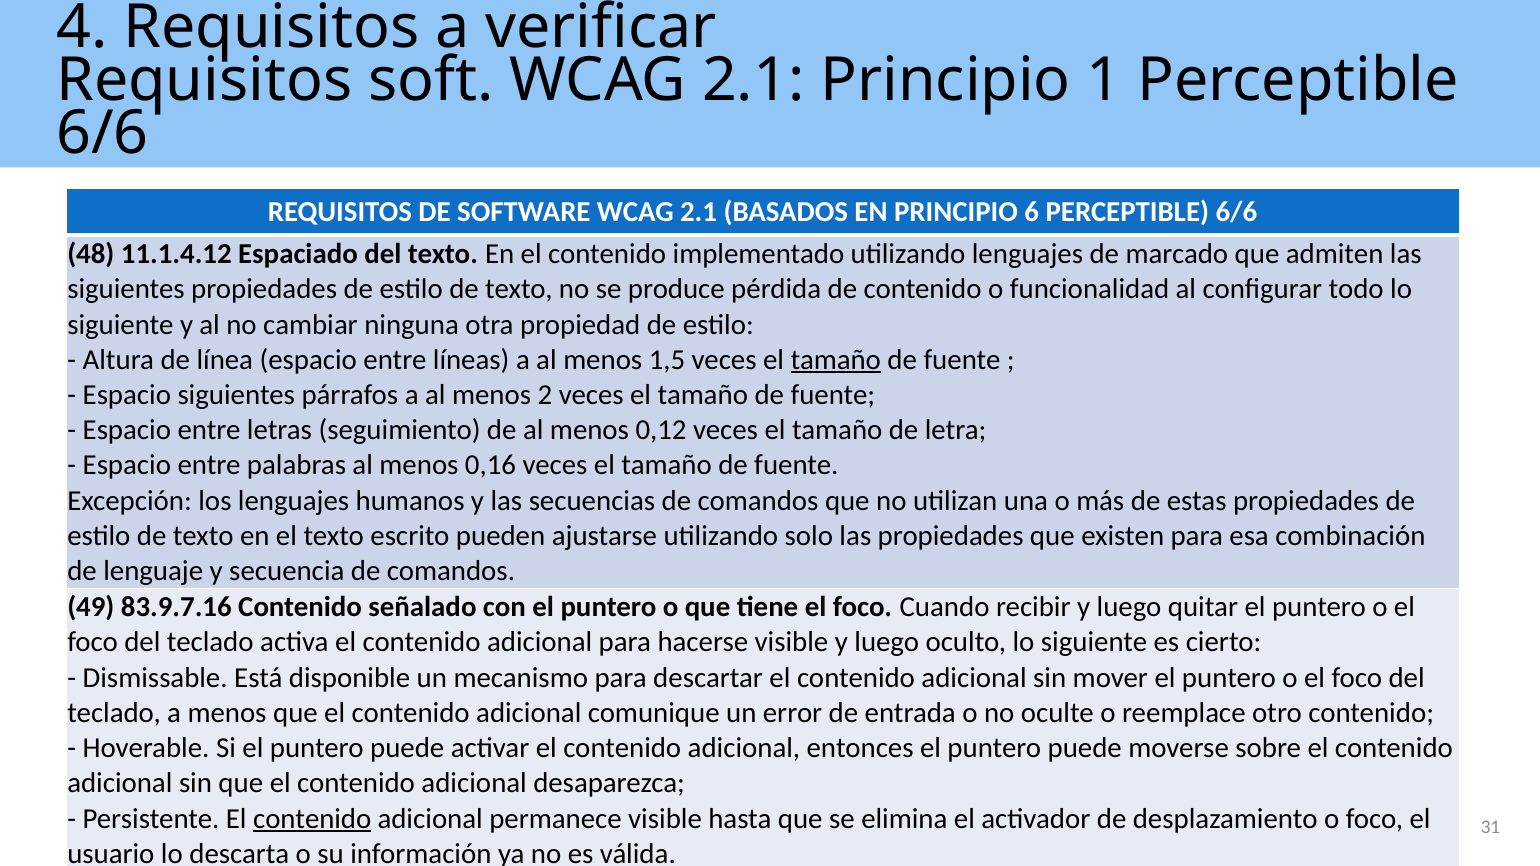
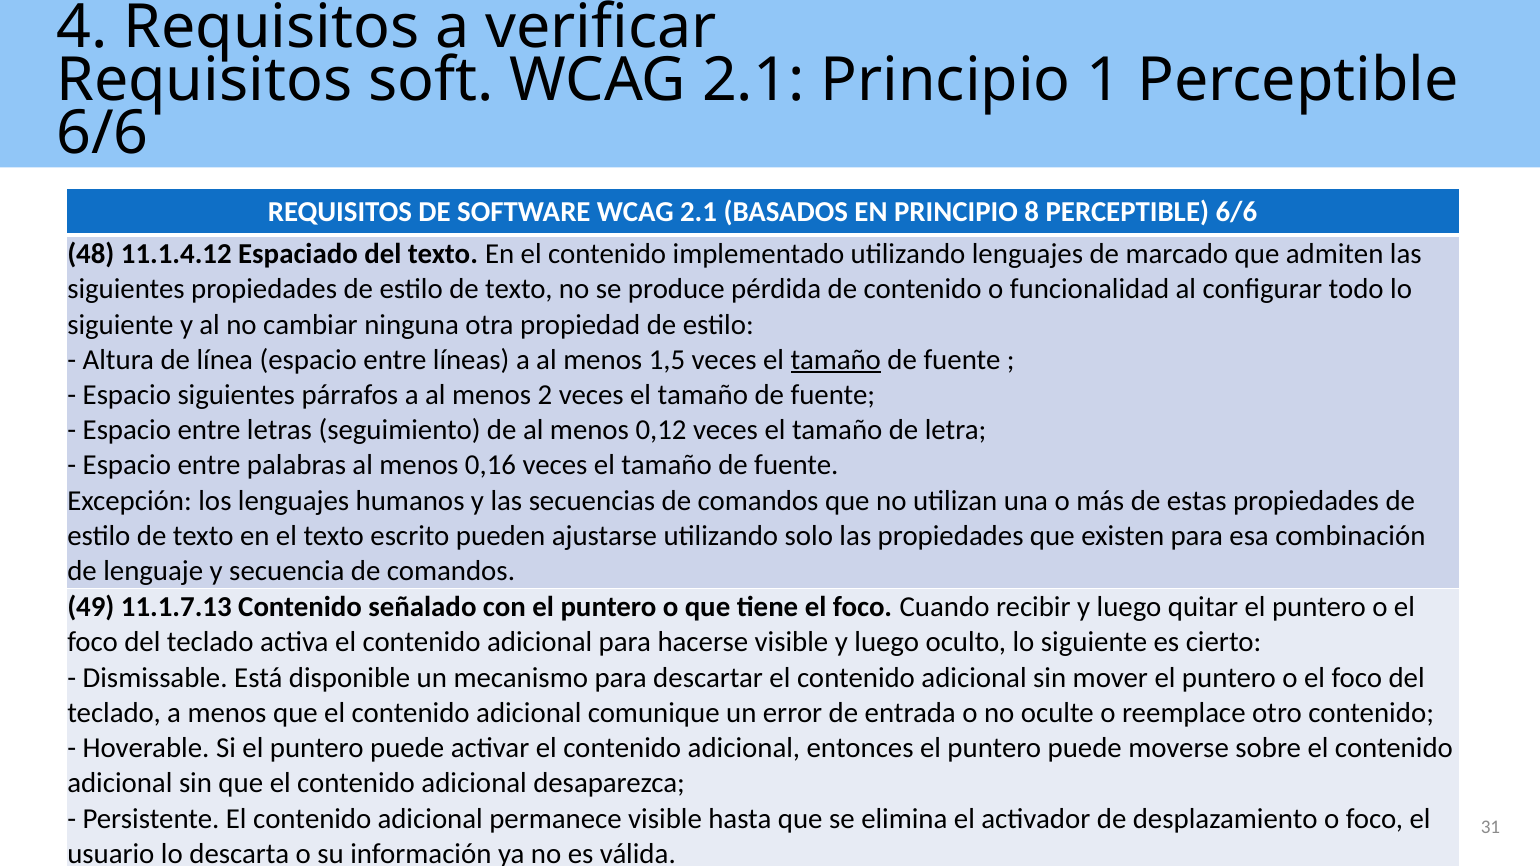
6: 6 -> 8
83.9.7.16: 83.9.7.16 -> 11.1.7.13
contenido at (312, 819) underline: present -> none
